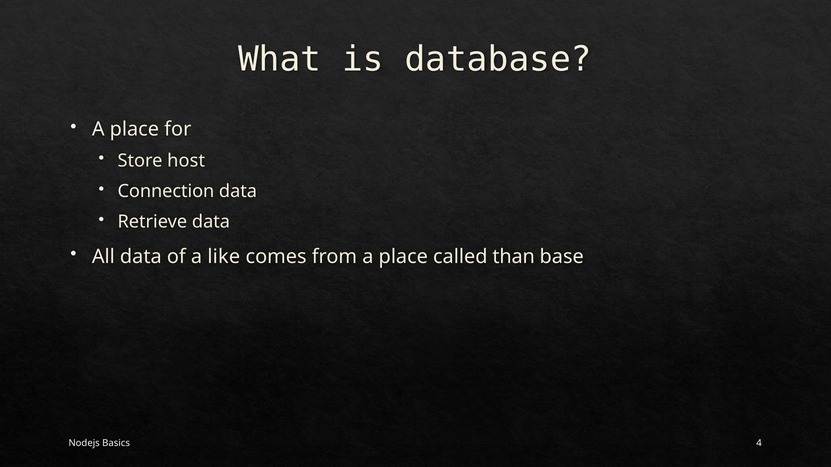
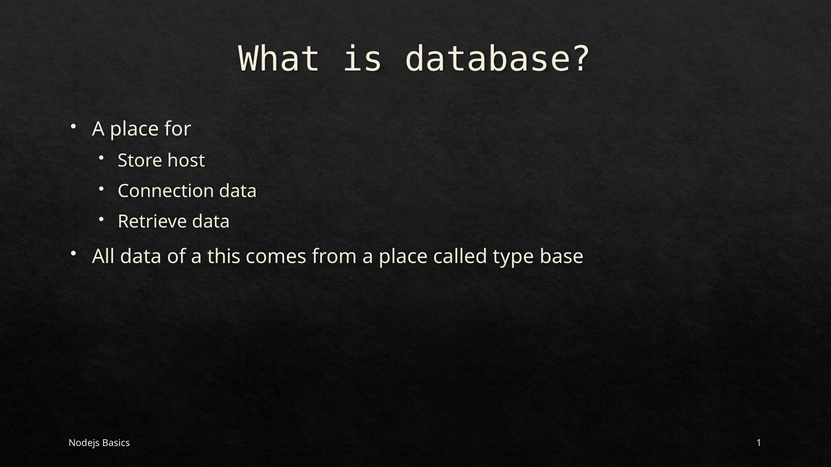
like: like -> this
than: than -> type
4: 4 -> 1
